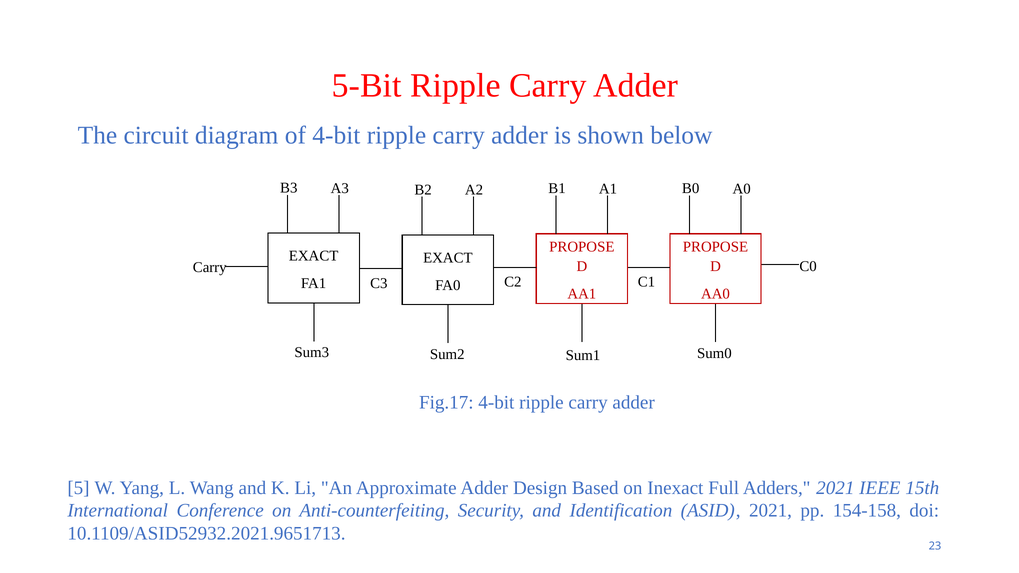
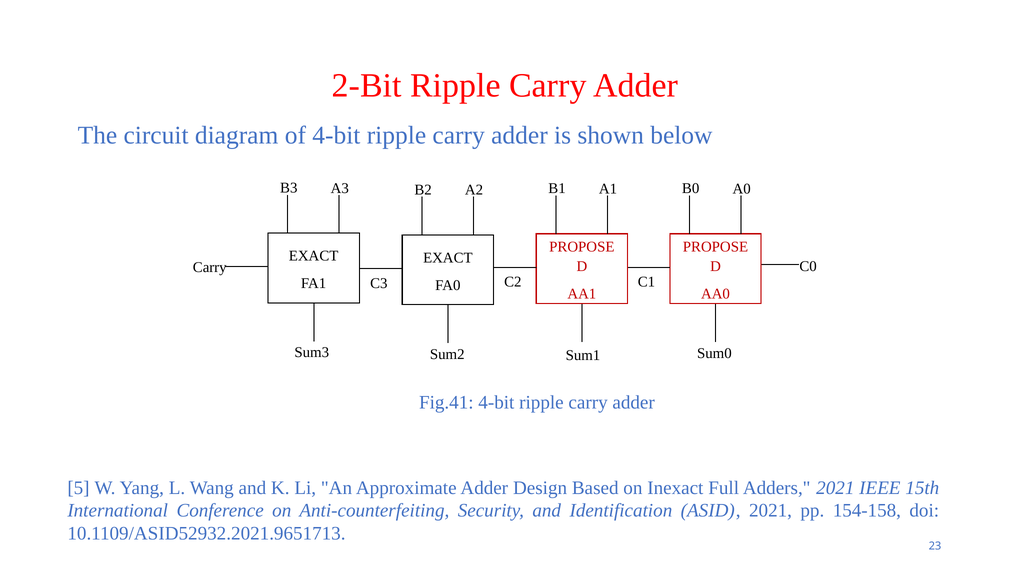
5-Bit: 5-Bit -> 2-Bit
Fig.17: Fig.17 -> Fig.41
